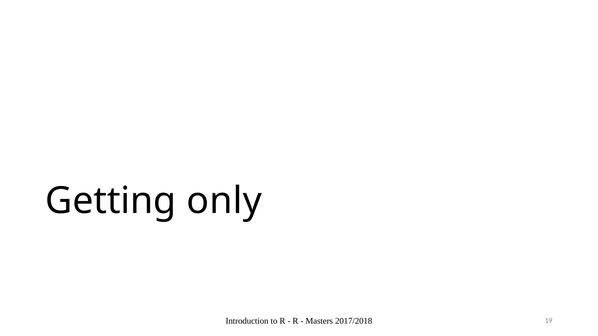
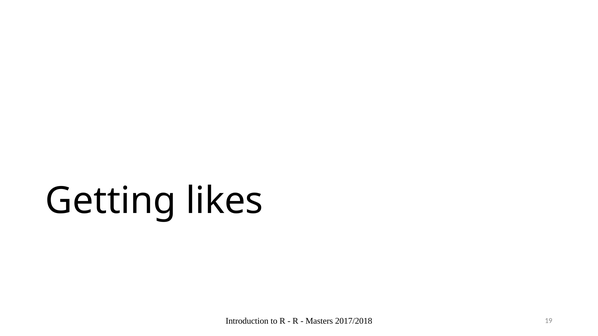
only: only -> likes
